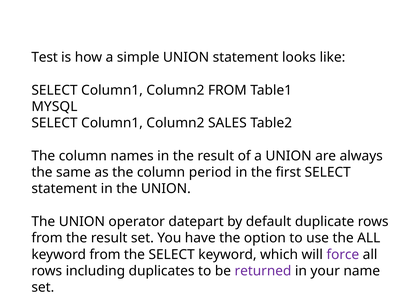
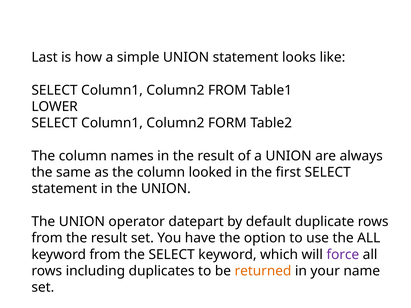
Test: Test -> Last
MYSQL: MYSQL -> LOWER
SALES: SALES -> FORM
period: period -> looked
returned colour: purple -> orange
